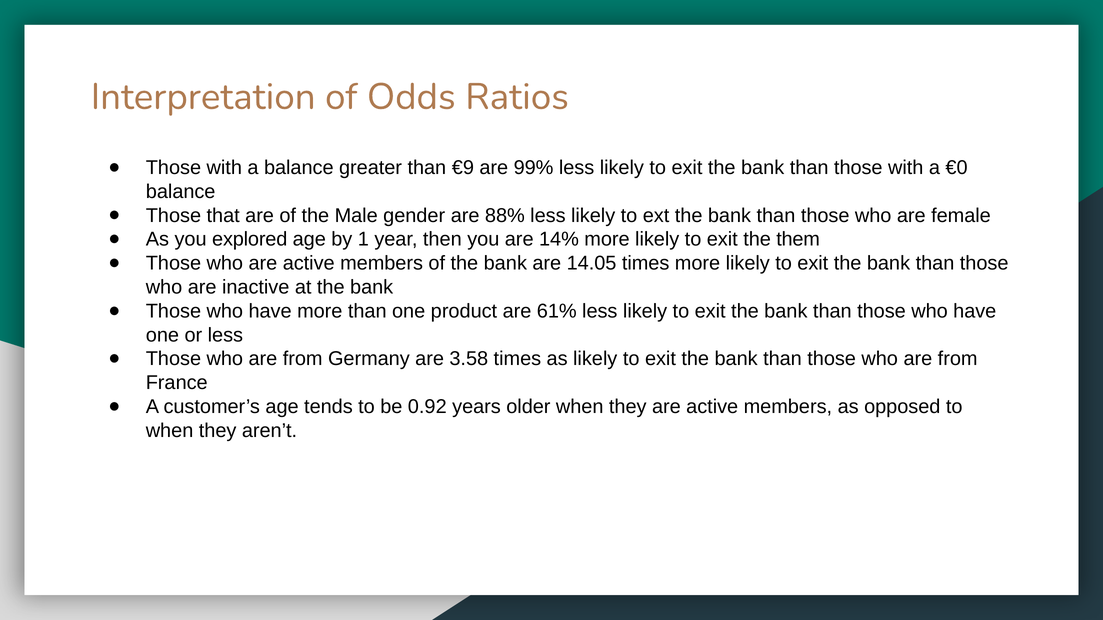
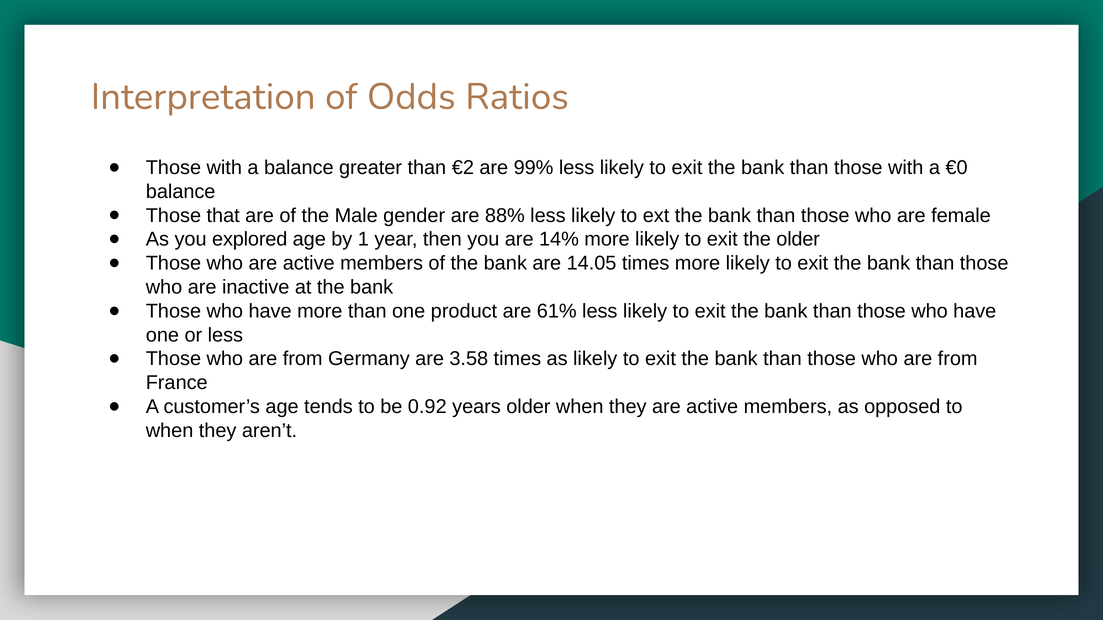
€9: €9 -> €2
the them: them -> older
